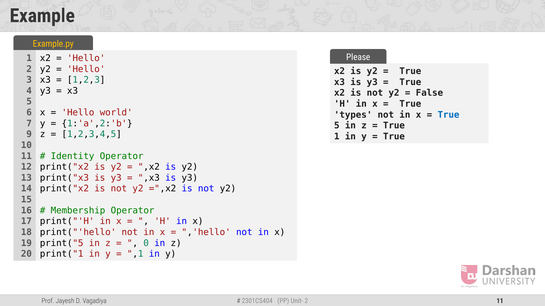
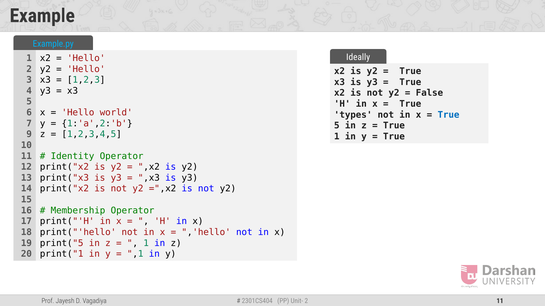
Example.py colour: yellow -> light blue
Please: Please -> Ideally
0 at (146, 243): 0 -> 1
